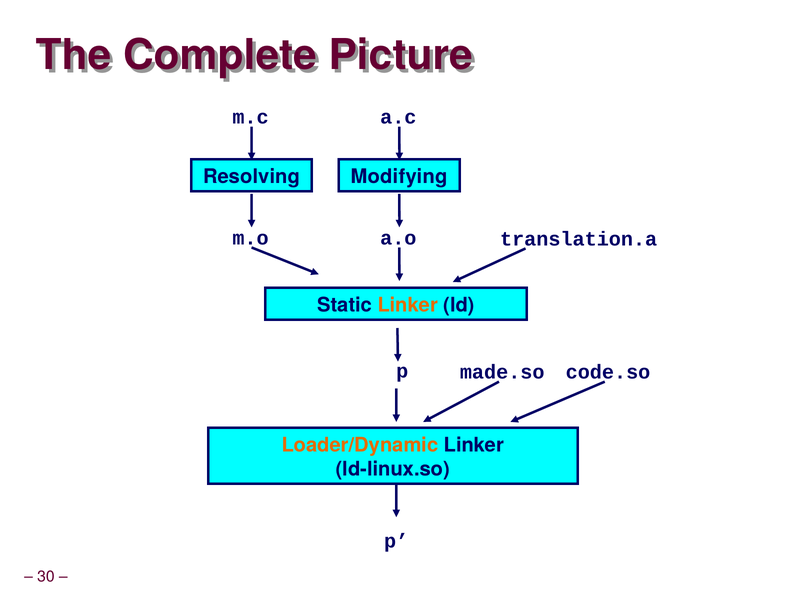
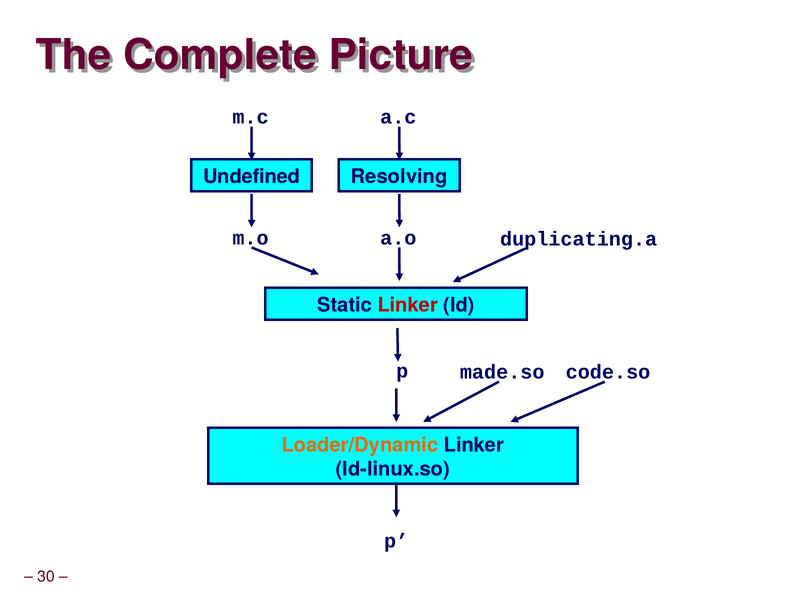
Resolving: Resolving -> Undefined
Modifying: Modifying -> Resolving
translation.a: translation.a -> duplicating.a
Linker at (408, 305) colour: orange -> red
